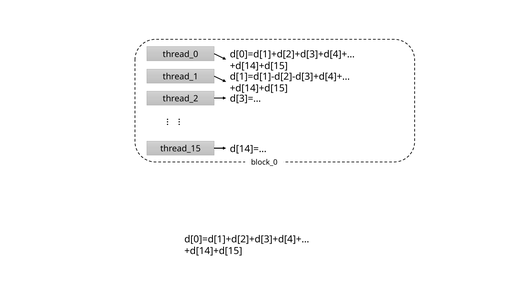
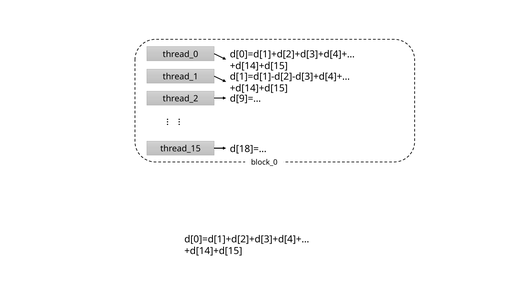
d[3]=…: d[3]=… -> d[9]=…
d[14]=…: d[14]=… -> d[18]=…
